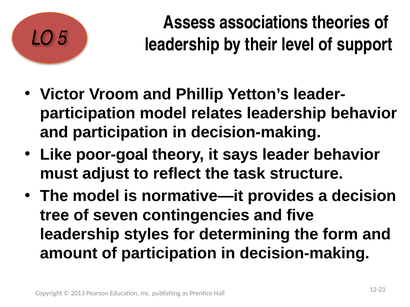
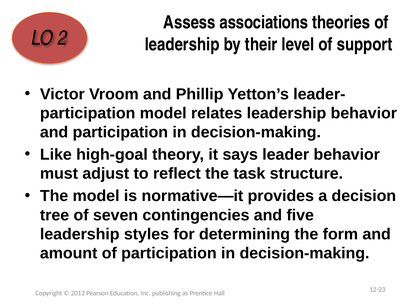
5: 5 -> 2
poor-goal: poor-goal -> high-goal
